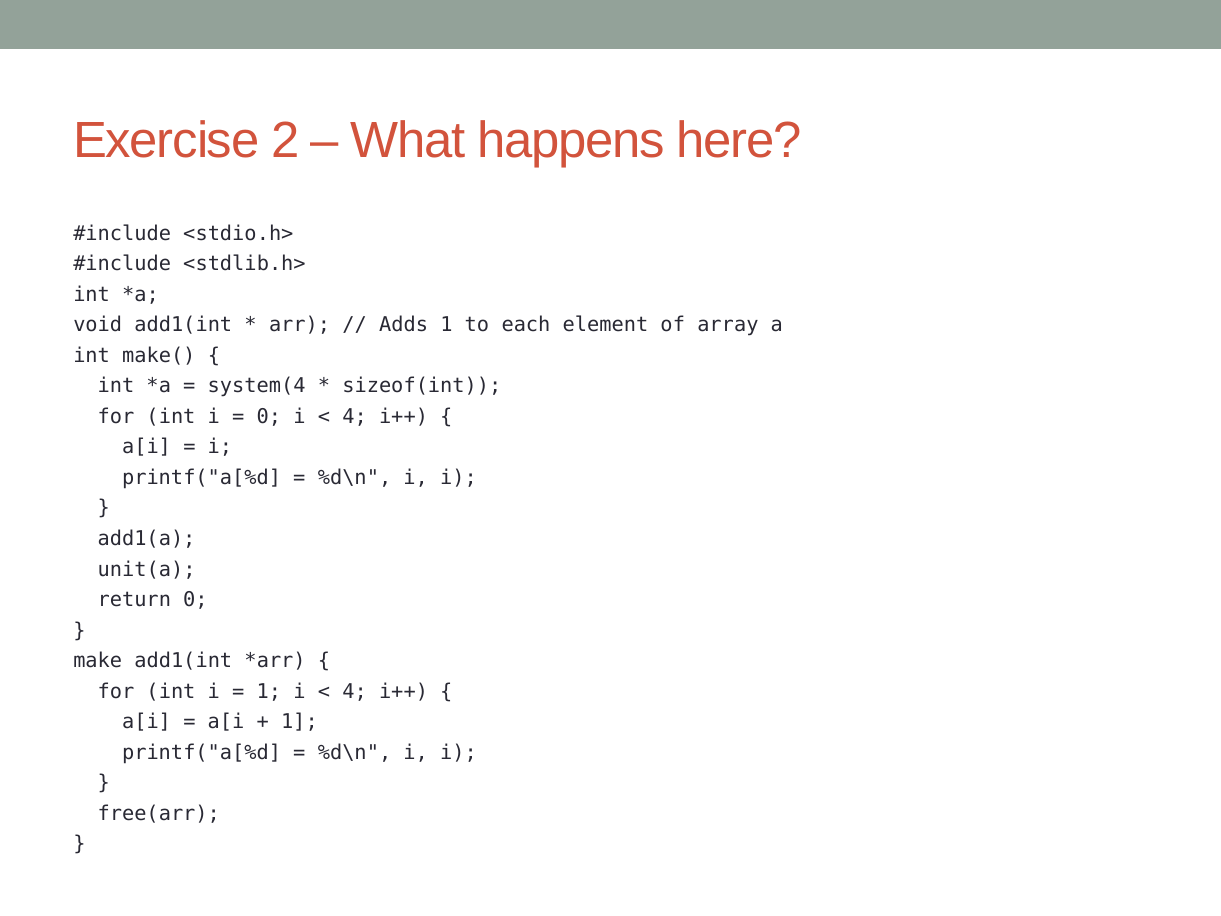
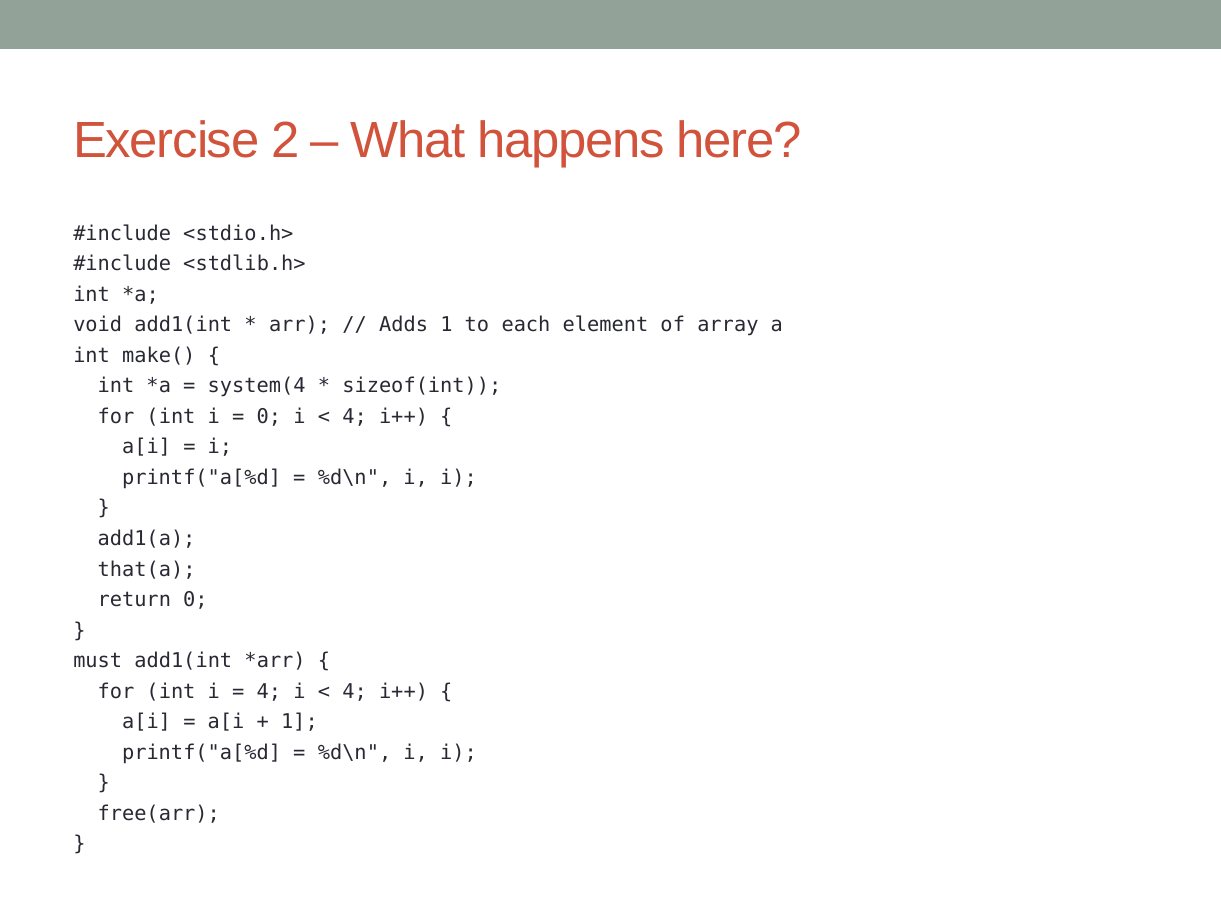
unit(a: unit(a -> that(a
make: make -> must
1 at (269, 691): 1 -> 4
